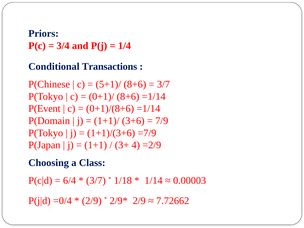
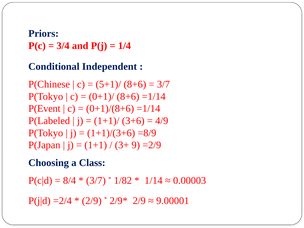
Transactions: Transactions -> Independent
P(Domain: P(Domain -> P(Labeled
7/9: 7/9 -> 4/9
=7/9: =7/9 -> =8/9
4: 4 -> 9
6/4: 6/4 -> 8/4
1/18: 1/18 -> 1/82
=0/4: =0/4 -> =2/4
7.72662: 7.72662 -> 9.00001
